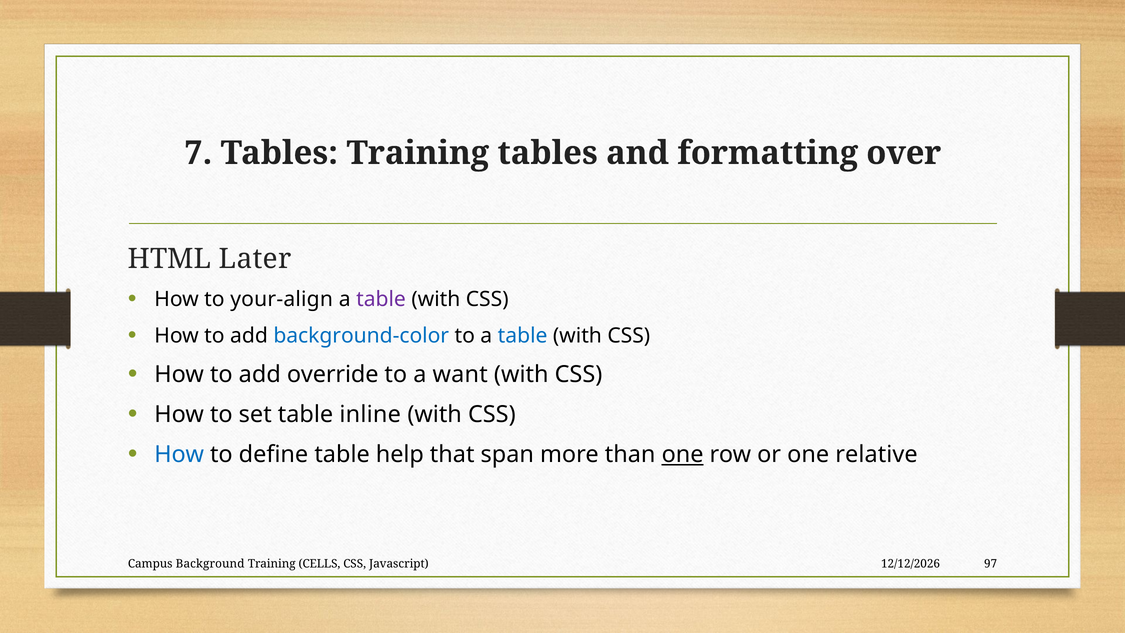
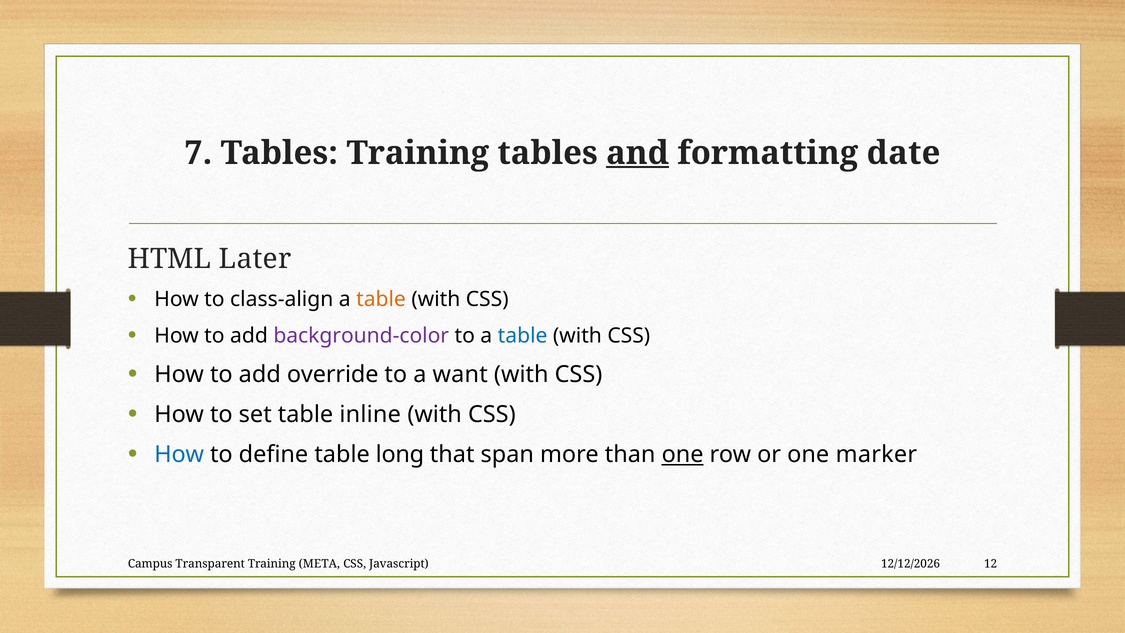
and underline: none -> present
over: over -> date
your-align: your-align -> class-align
table at (381, 299) colour: purple -> orange
background-color colour: blue -> purple
help: help -> long
relative: relative -> marker
Background: Background -> Transparent
CELLS: CELLS -> META
97: 97 -> 12
